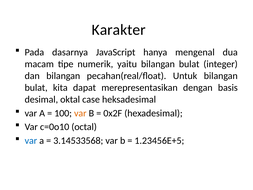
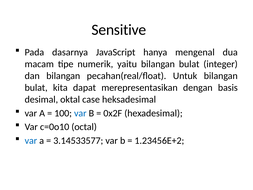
Karakter: Karakter -> Sensitive
var at (80, 113) colour: orange -> blue
3.14533568: 3.14533568 -> 3.14533577
1.23456E+5: 1.23456E+5 -> 1.23456E+2
